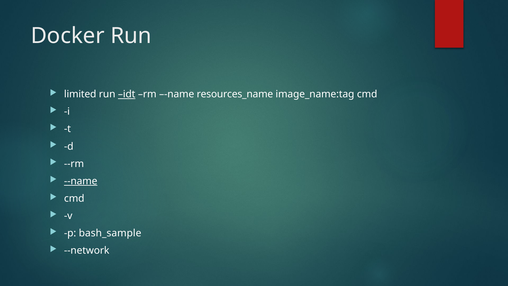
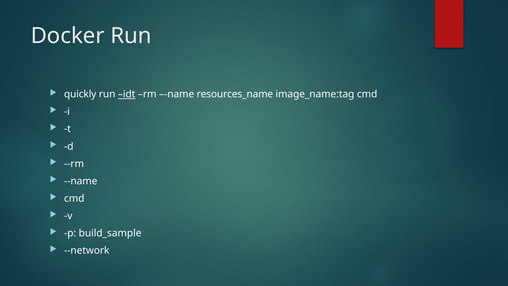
limited: limited -> quickly
--name underline: present -> none
bash_sample: bash_sample -> build_sample
